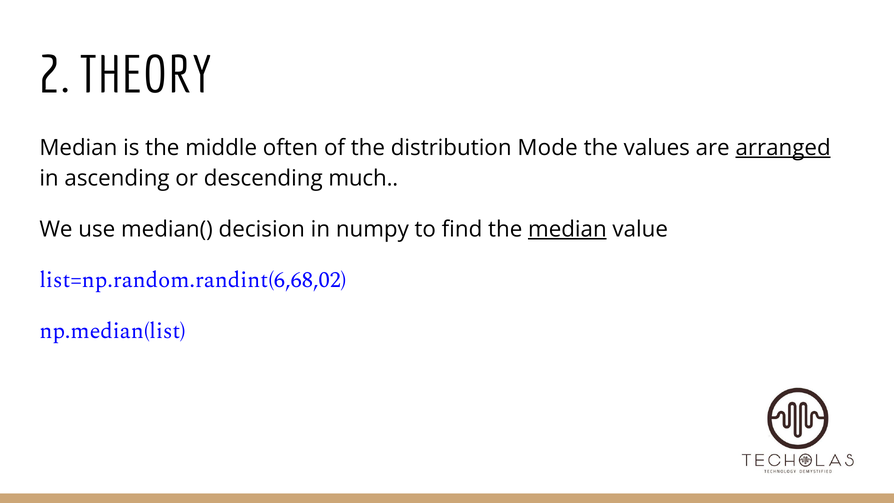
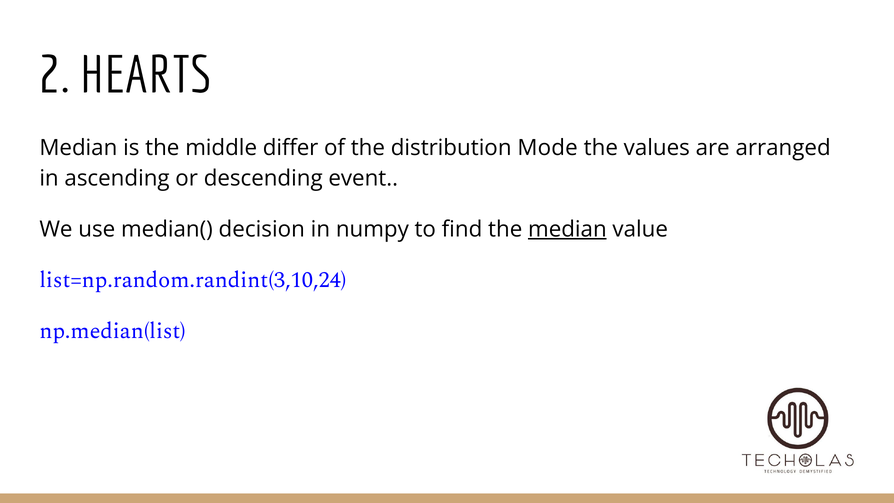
THEORY: THEORY -> HEARTS
often: often -> differ
arranged underline: present -> none
much: much -> event
list=np.random.randint(6,68,02: list=np.random.randint(6,68,02 -> list=np.random.randint(3,10,24
